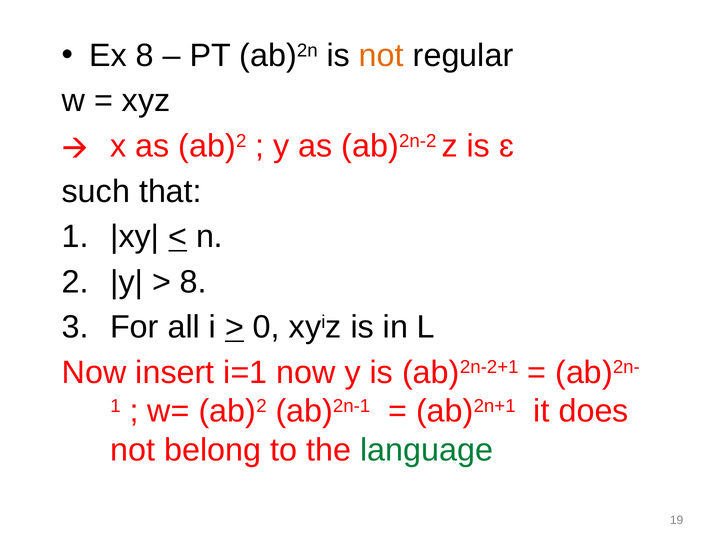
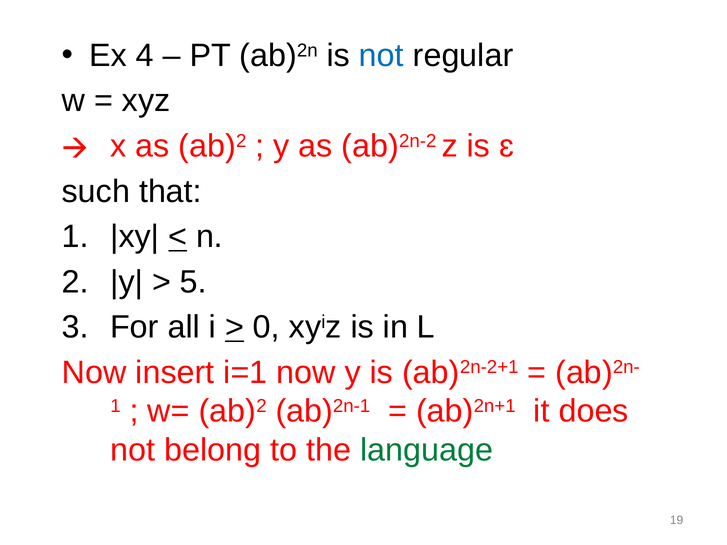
Ex 8: 8 -> 4
not at (381, 56) colour: orange -> blue
8 at (193, 282): 8 -> 5
